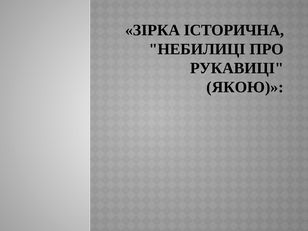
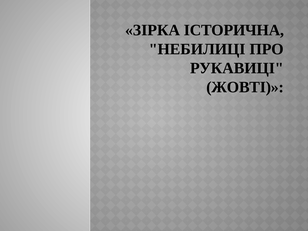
ЯКОЮ: ЯКОЮ -> ЖОВТІ
